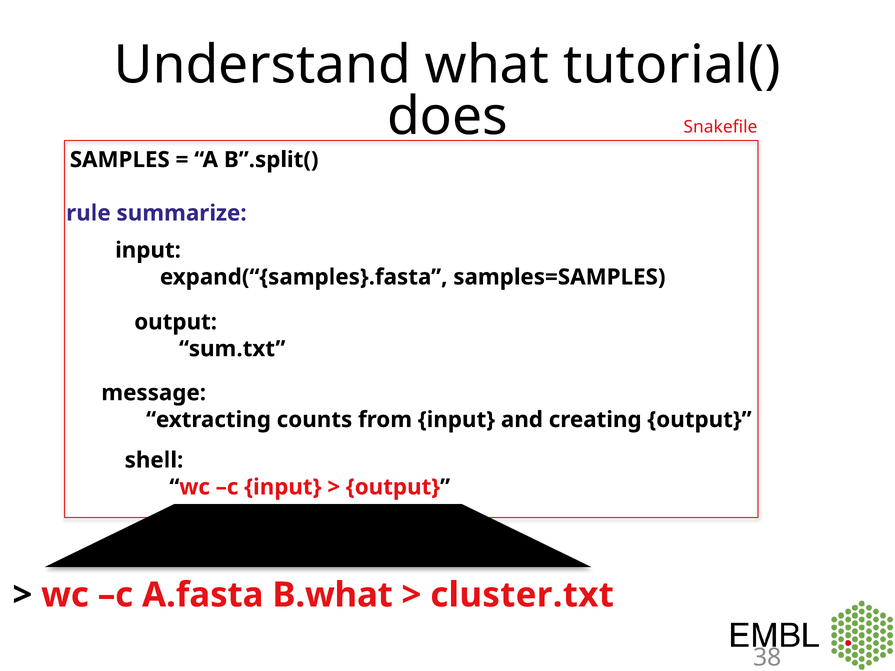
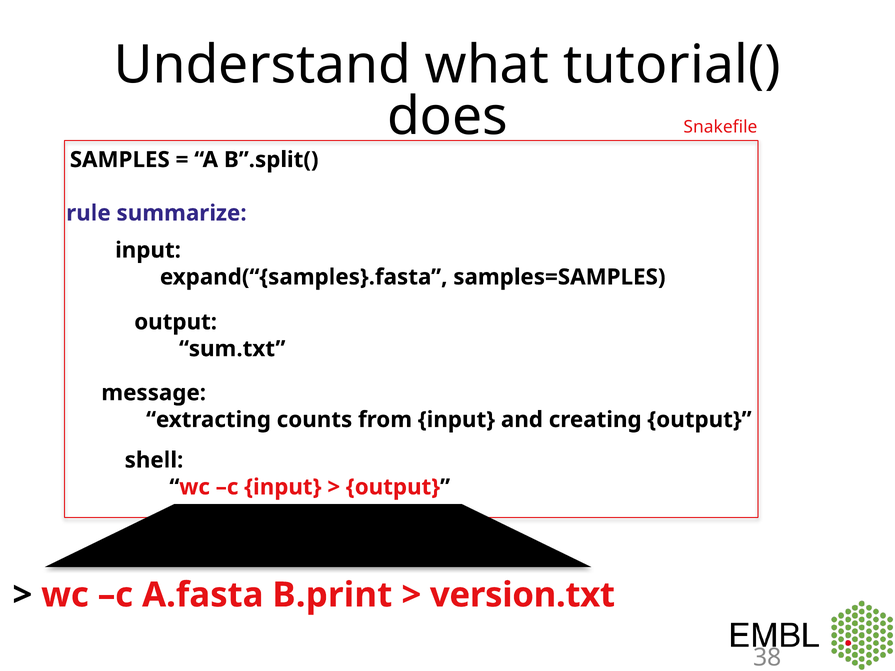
B.what: B.what -> B.print
cluster.txt: cluster.txt -> version.txt
